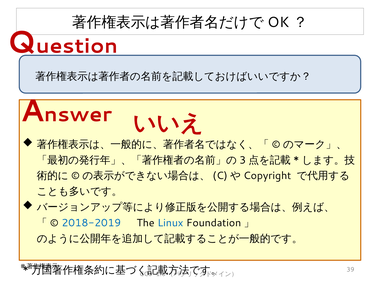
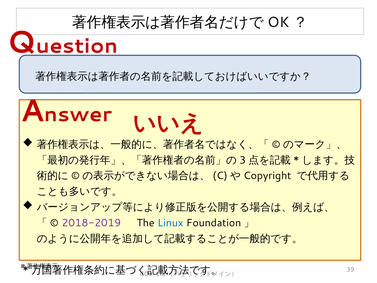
2018-2019 colour: blue -> purple
